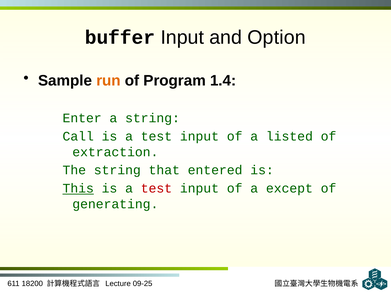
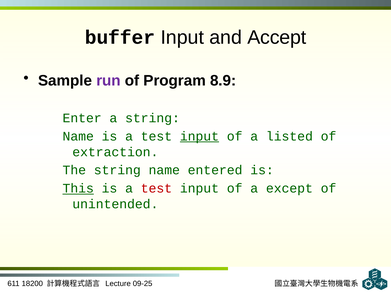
Option: Option -> Accept
run colour: orange -> purple
1.4: 1.4 -> 8.9
Call at (78, 136): Call -> Name
input at (199, 136) underline: none -> present
The string that: that -> name
generating: generating -> unintended
